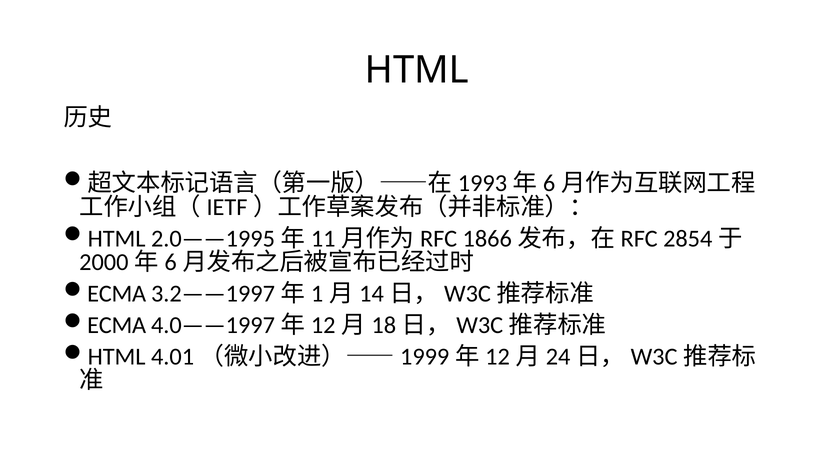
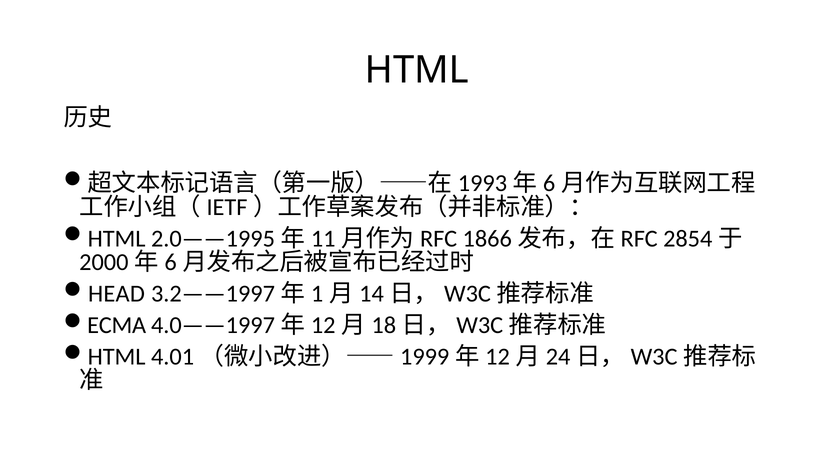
ECMA at (117, 294): ECMA -> HEAD
